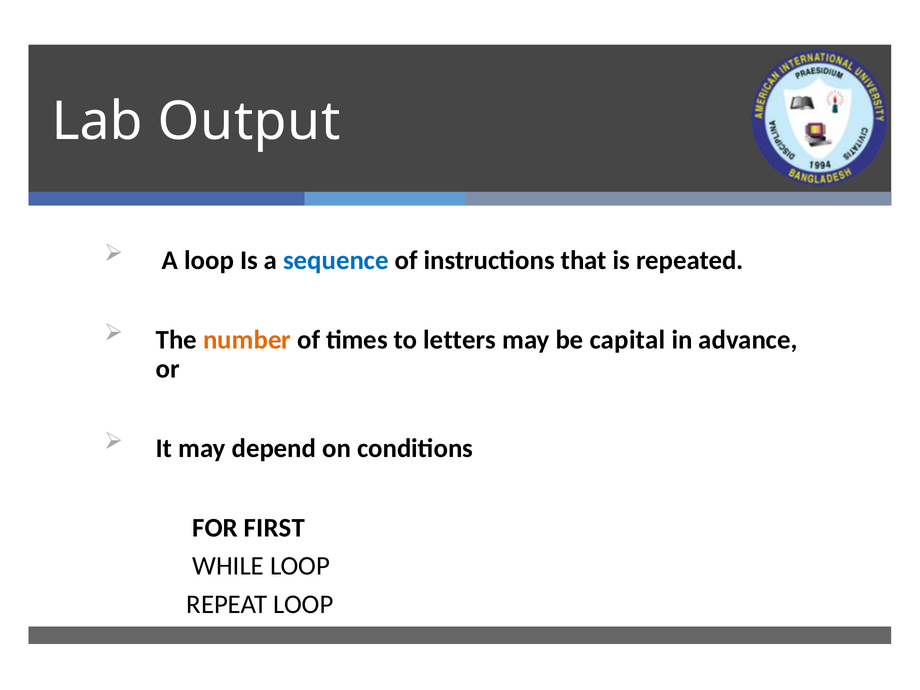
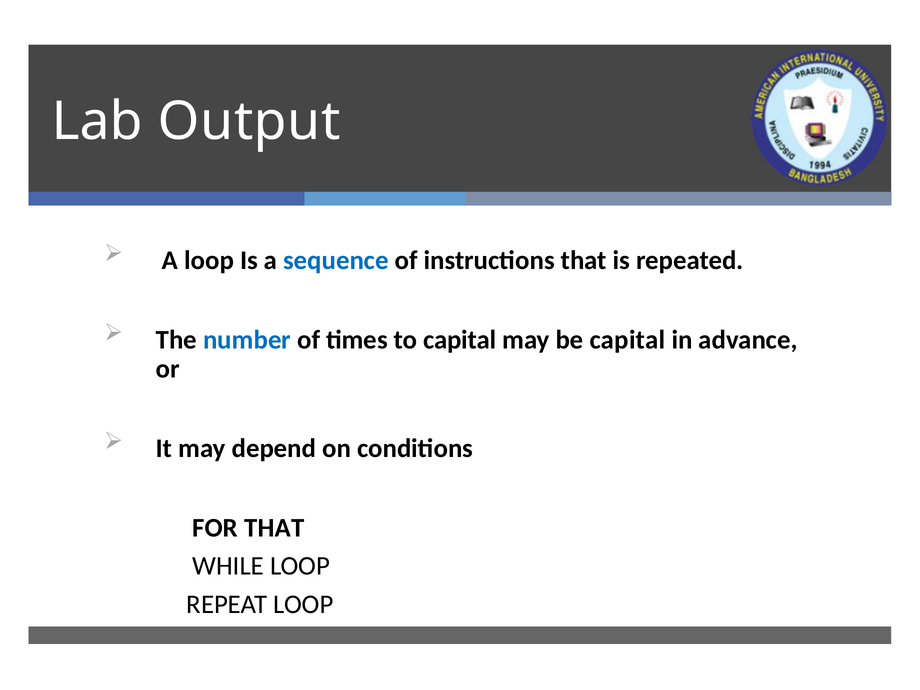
number colour: orange -> blue
to letters: letters -> capital
FOR FIRST: FIRST -> THAT
